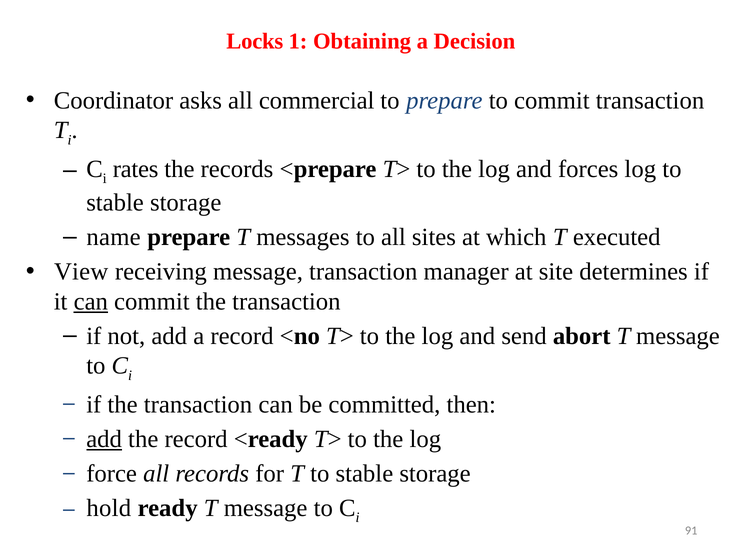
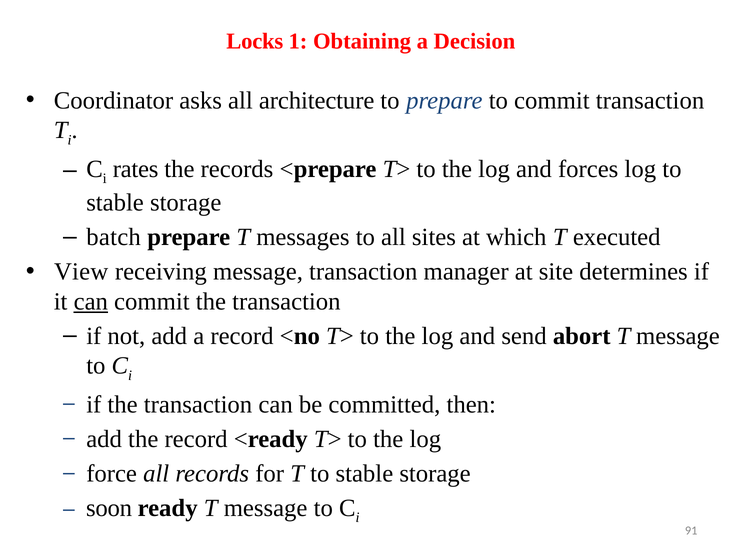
commercial: commercial -> architecture
name: name -> batch
add at (104, 439) underline: present -> none
hold: hold -> soon
